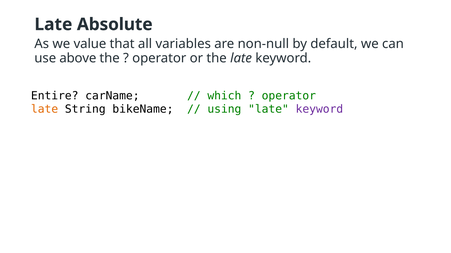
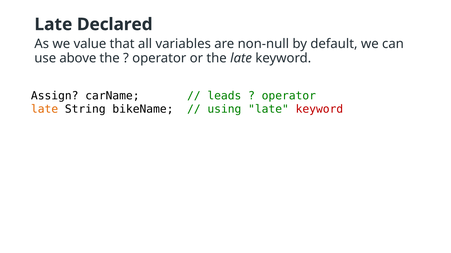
Absolute: Absolute -> Declared
Entire: Entire -> Assign
which: which -> leads
keyword at (319, 110) colour: purple -> red
